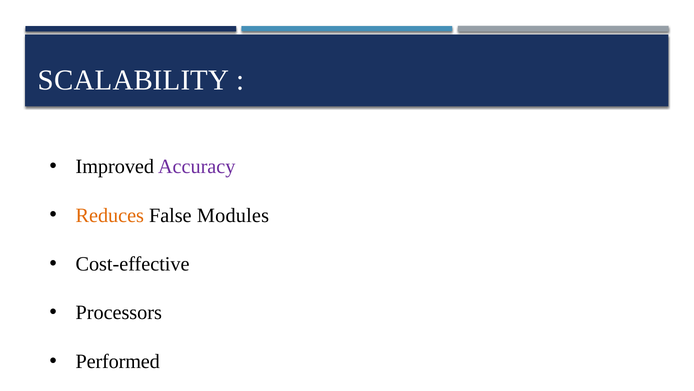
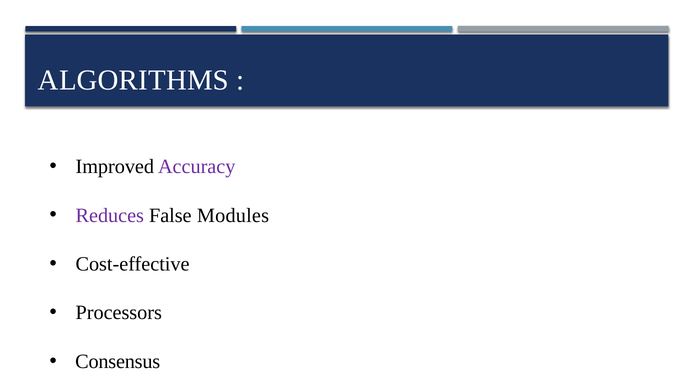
SCALABILITY: SCALABILITY -> ALGORITHMS
Reduces colour: orange -> purple
Performed: Performed -> Consensus
